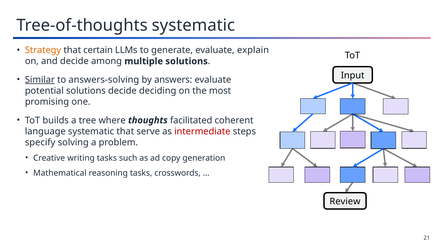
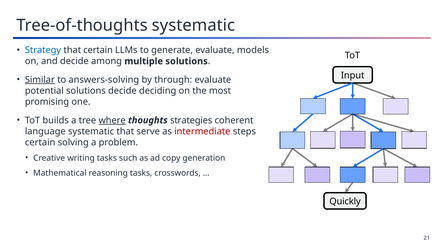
Strategy colour: orange -> blue
explain: explain -> models
answers: answers -> through
where underline: none -> present
facilitated: facilitated -> strategies
specify at (40, 143): specify -> certain
Review: Review -> Quickly
